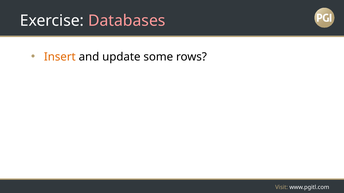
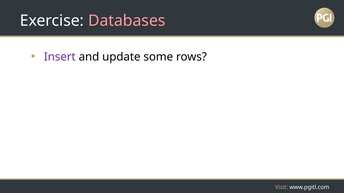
Insert colour: orange -> purple
